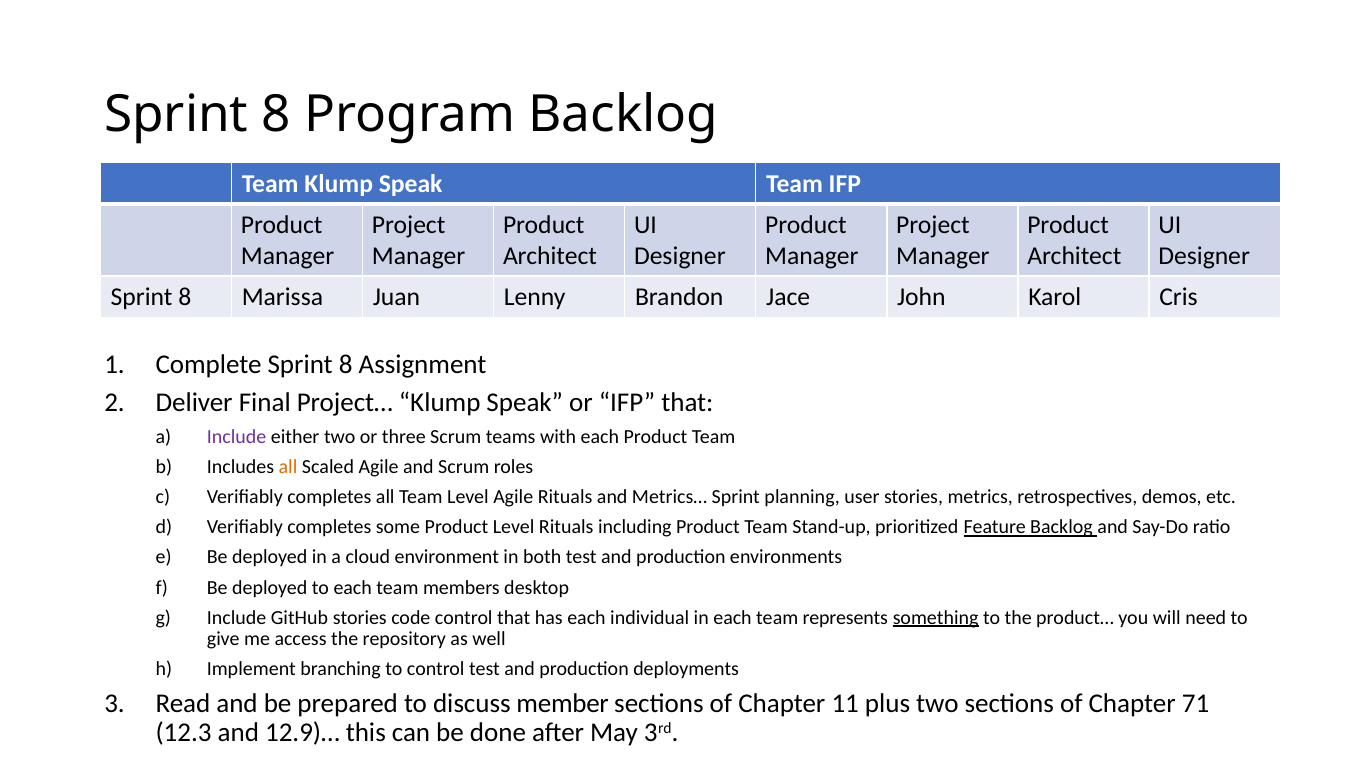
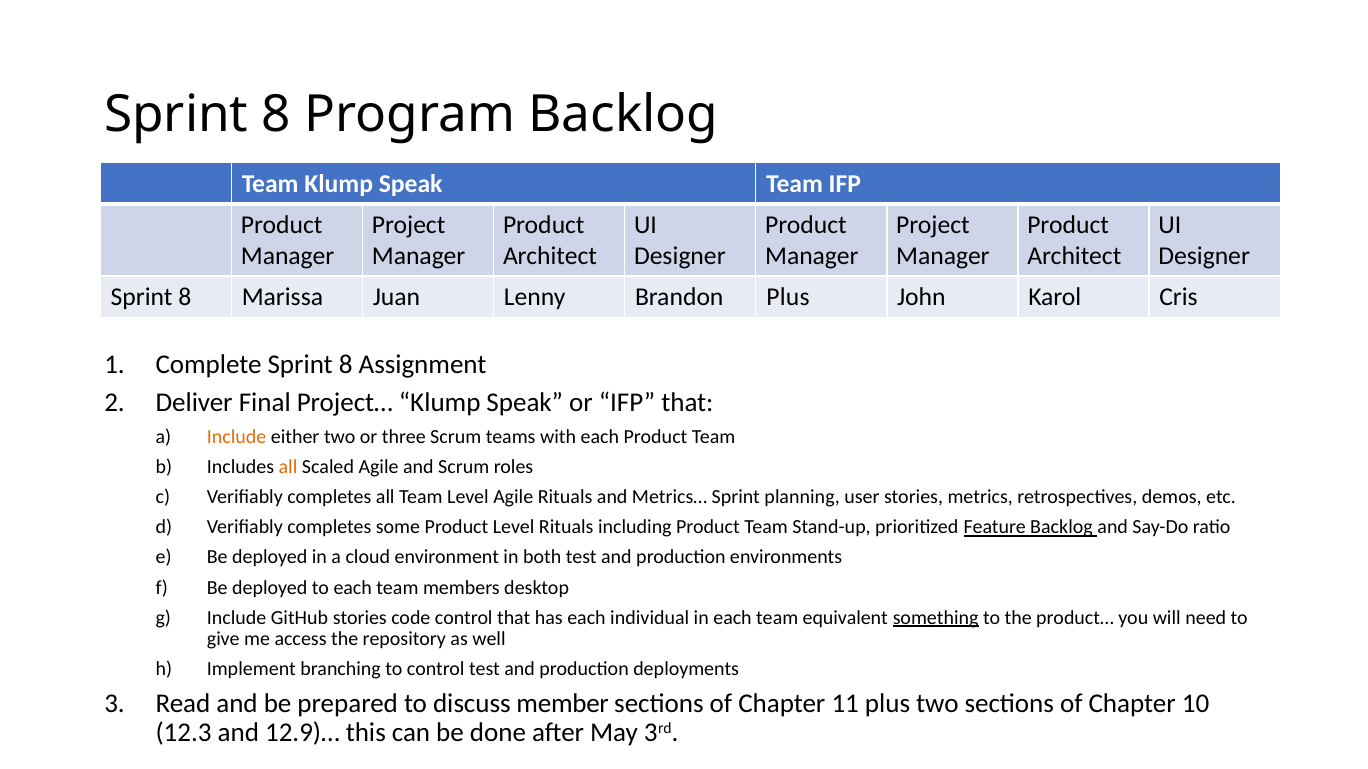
Brandon Jace: Jace -> Plus
Include at (237, 437) colour: purple -> orange
represents: represents -> equivalent
71: 71 -> 10
